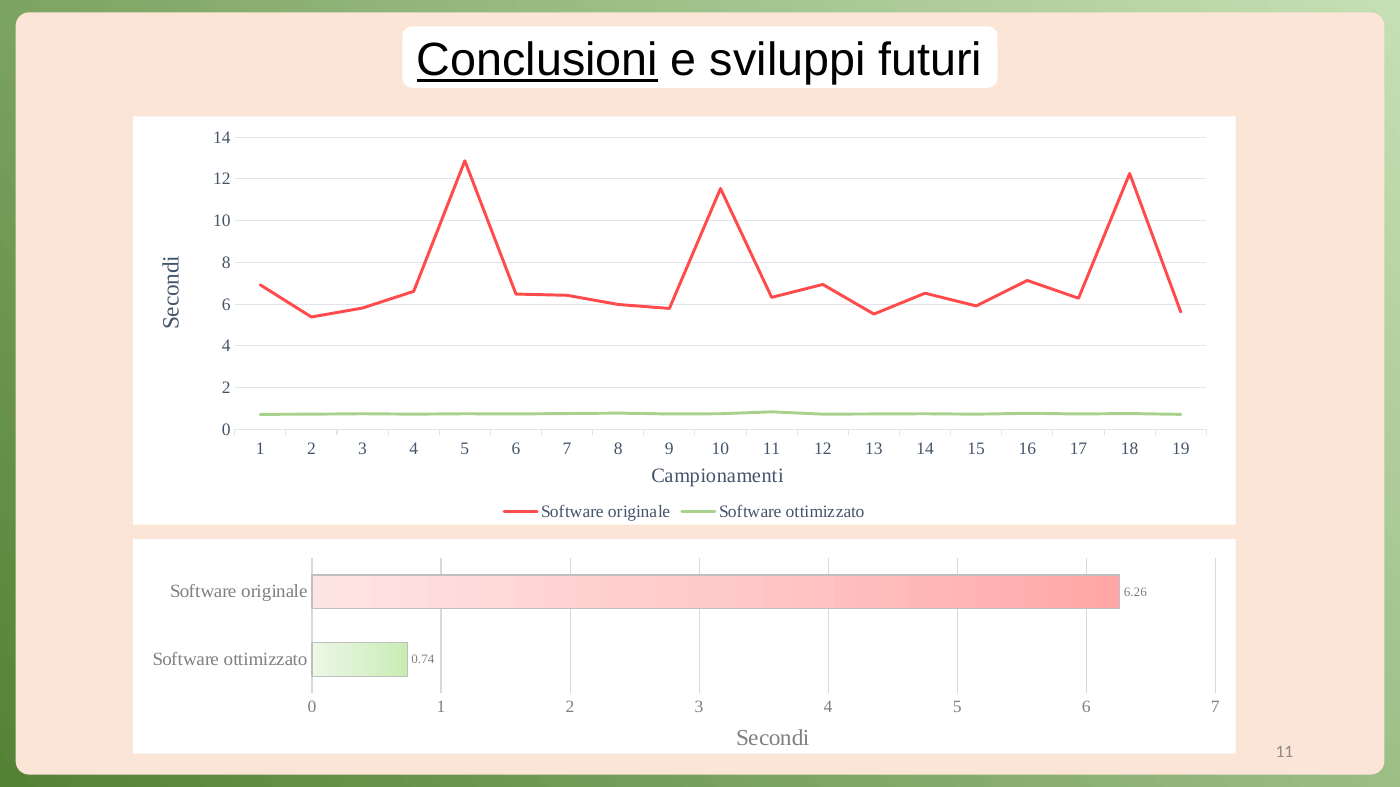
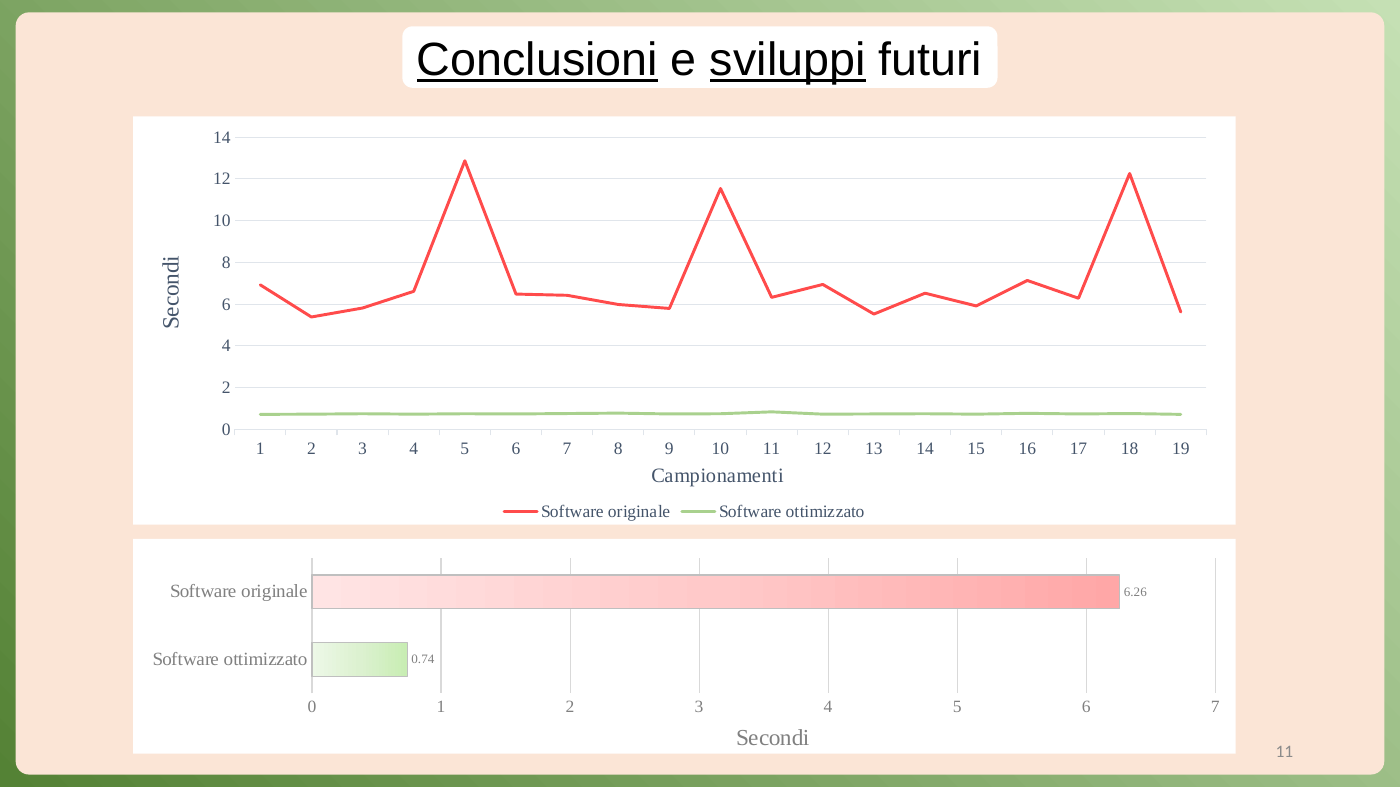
sviluppi underline: none -> present
